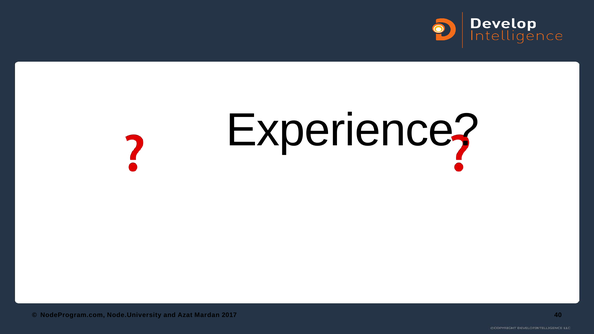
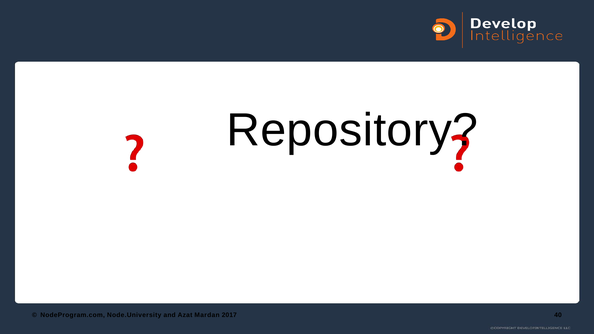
Experience: Experience -> Repository
